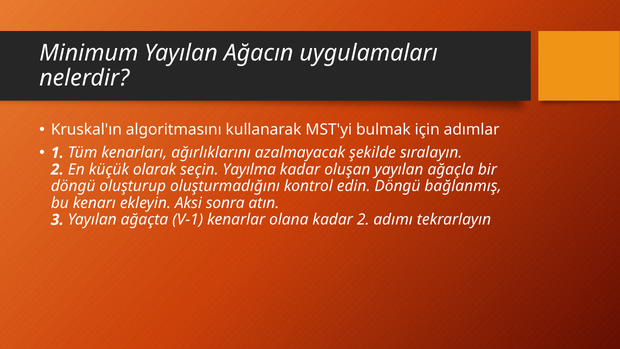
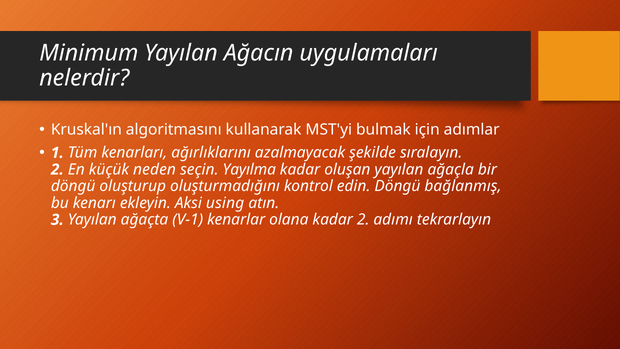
olarak: olarak -> neden
sonra: sonra -> using
